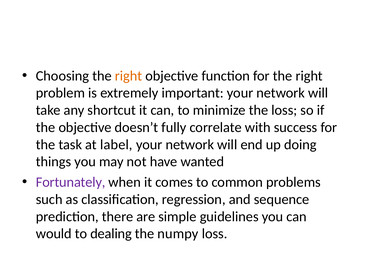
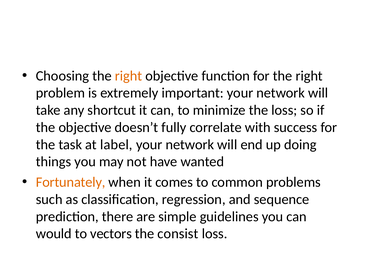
Fortunately colour: purple -> orange
dealing: dealing -> vectors
numpy: numpy -> consist
